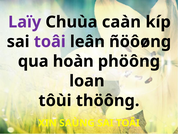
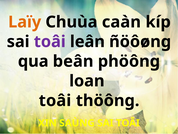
Laïy colour: purple -> orange
hoàn: hoàn -> beân
tôùi at (55, 100): tôùi -> toâi
